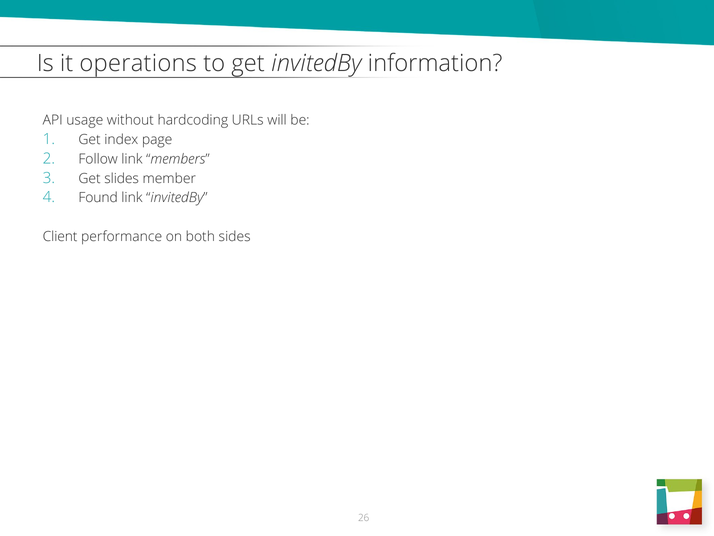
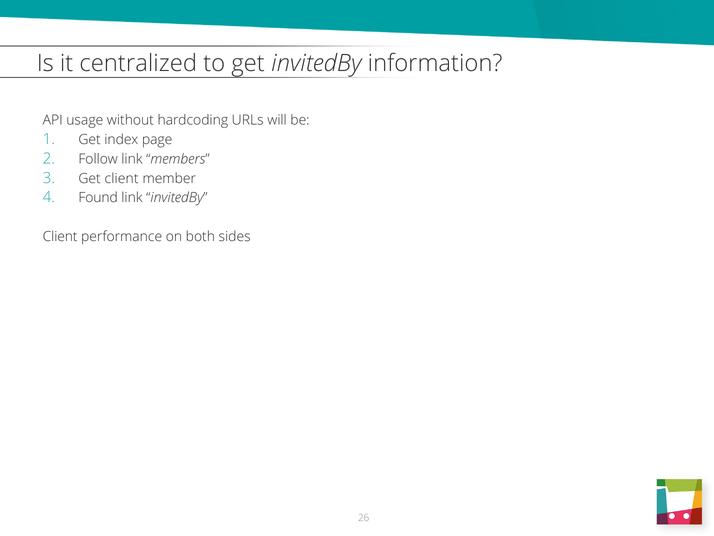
operations: operations -> centralized
Get slides: slides -> client
